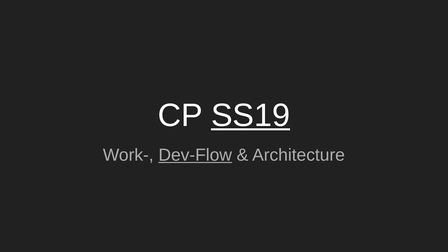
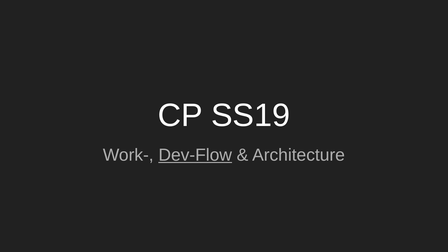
SS19 underline: present -> none
